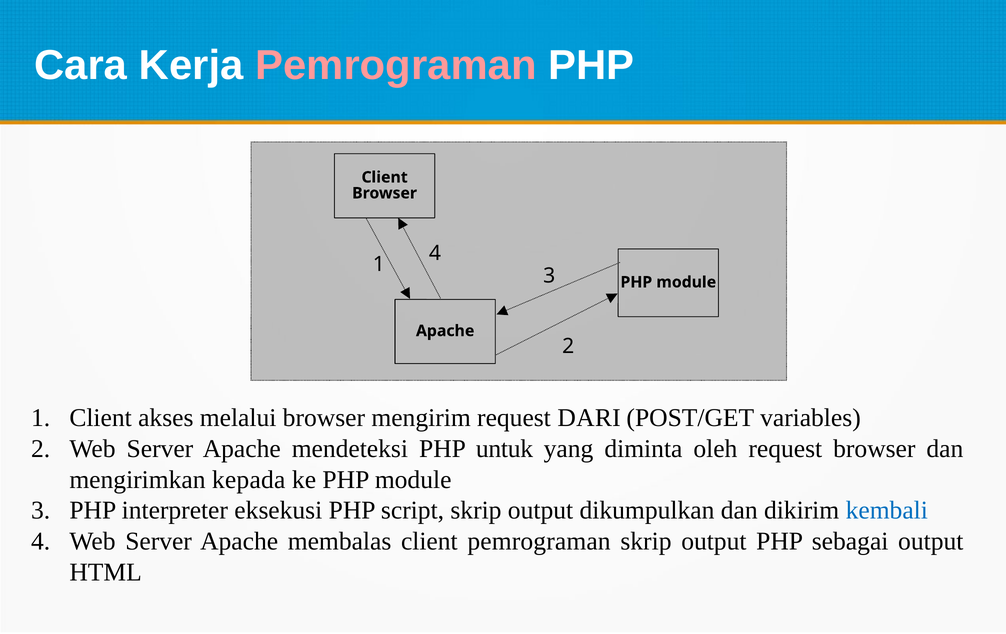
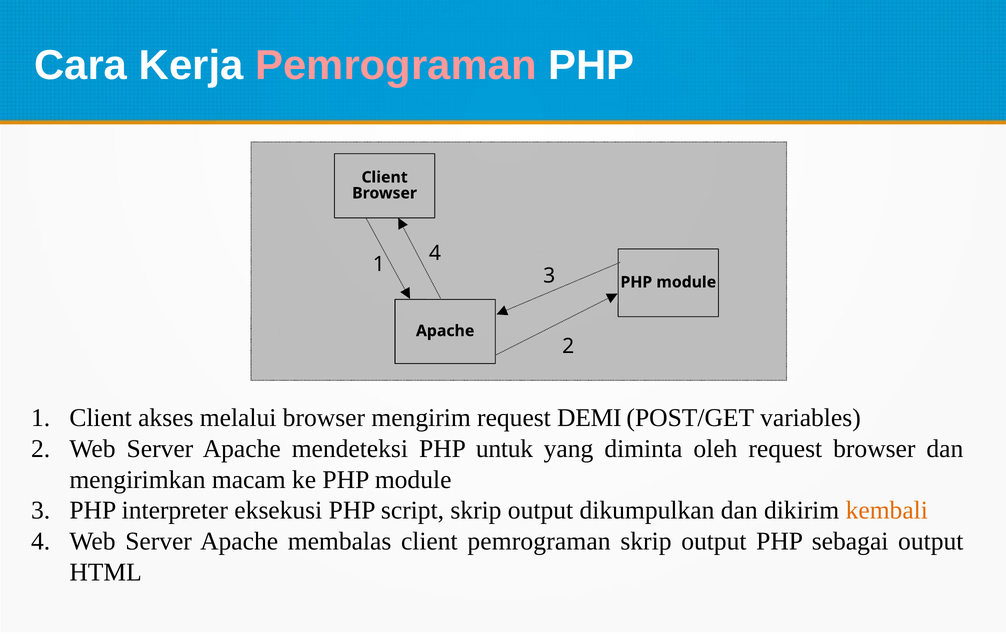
DARI: DARI -> DEMI
kepada: kepada -> macam
kembali colour: blue -> orange
